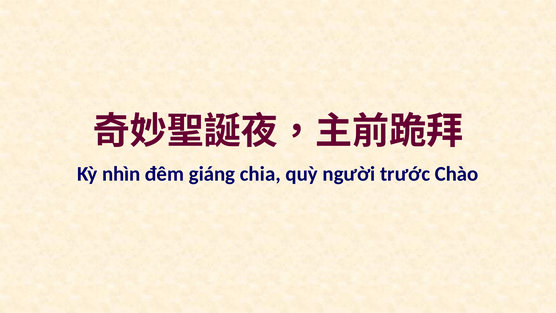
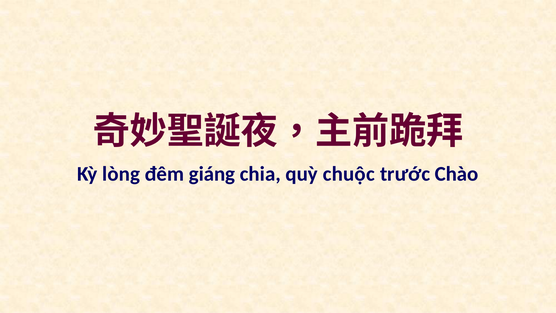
nhìn: nhìn -> lòng
người: người -> chuộc
